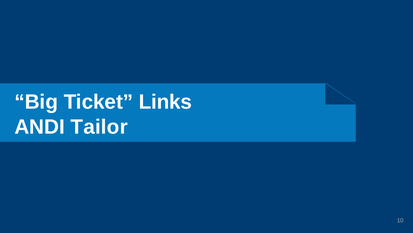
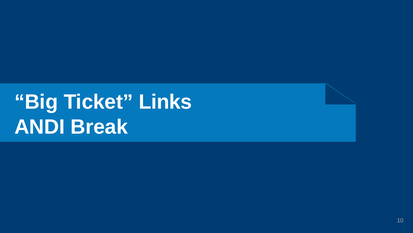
Tailor: Tailor -> Break
